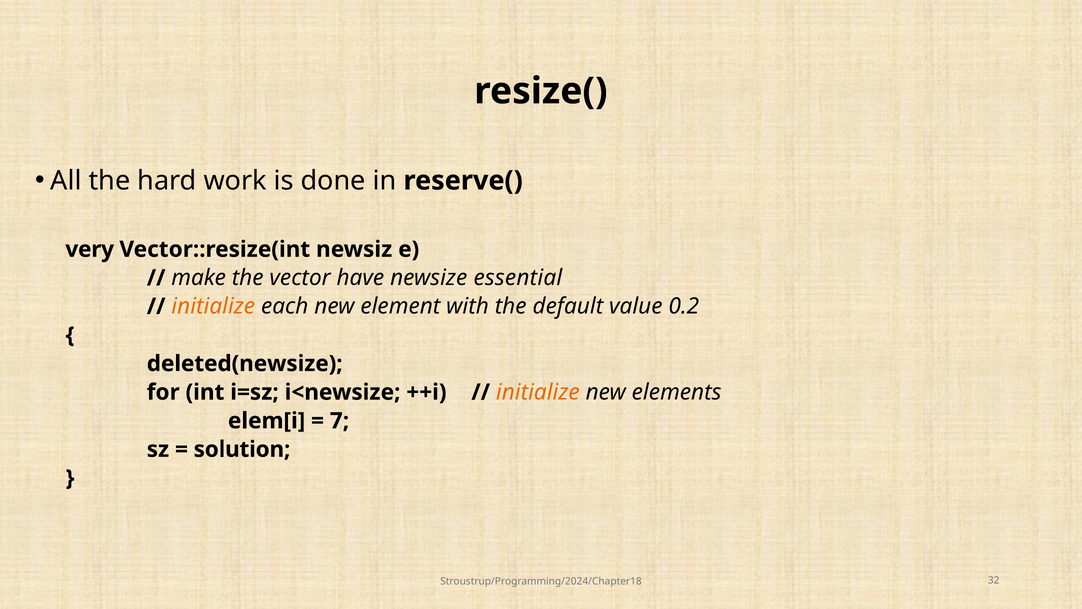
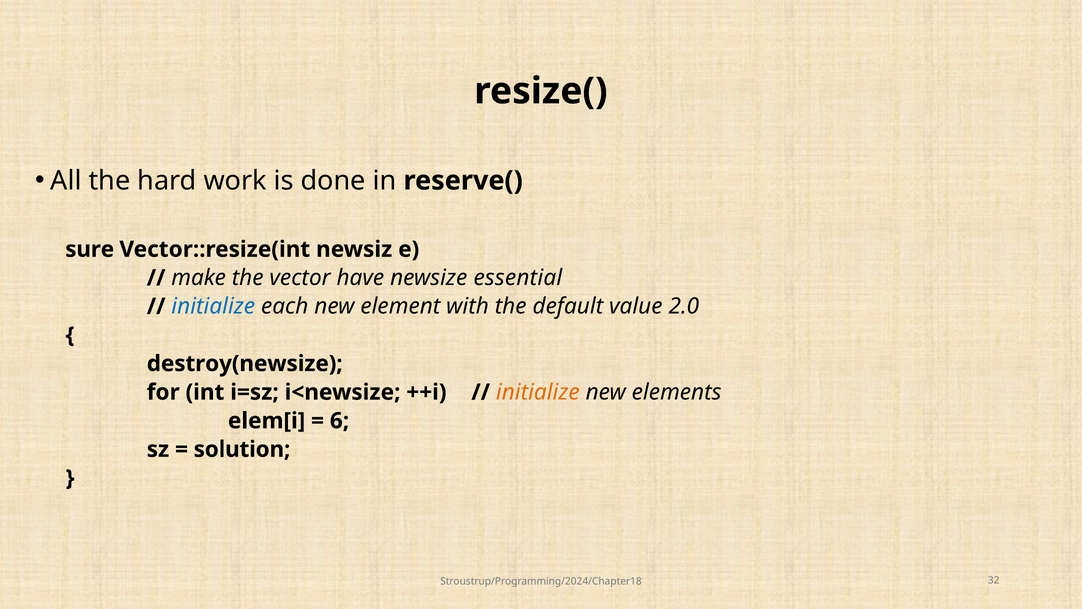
very: very -> sure
initialize at (213, 306) colour: orange -> blue
0.2: 0.2 -> 2.0
deleted(newsize: deleted(newsize -> destroy(newsize
7: 7 -> 6
